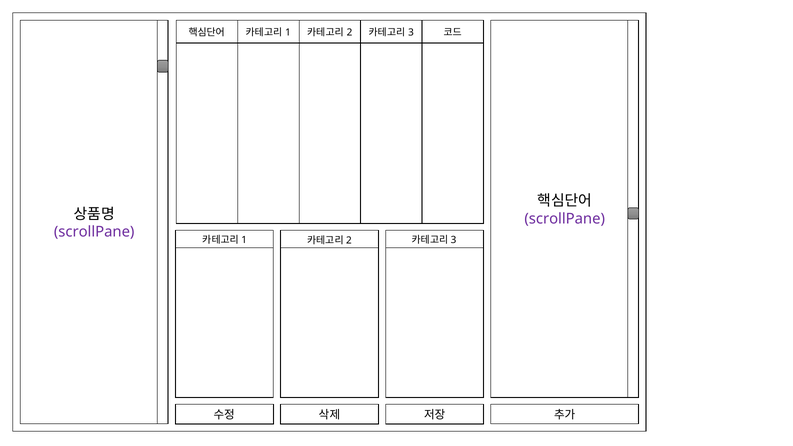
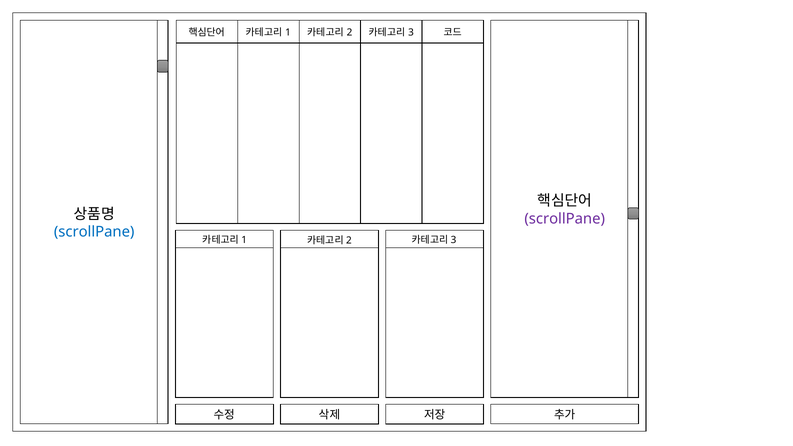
scrollPane at (94, 232) colour: purple -> blue
